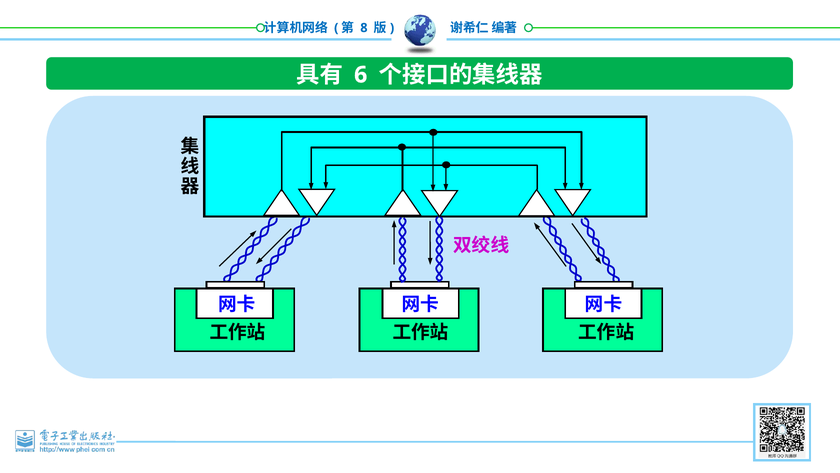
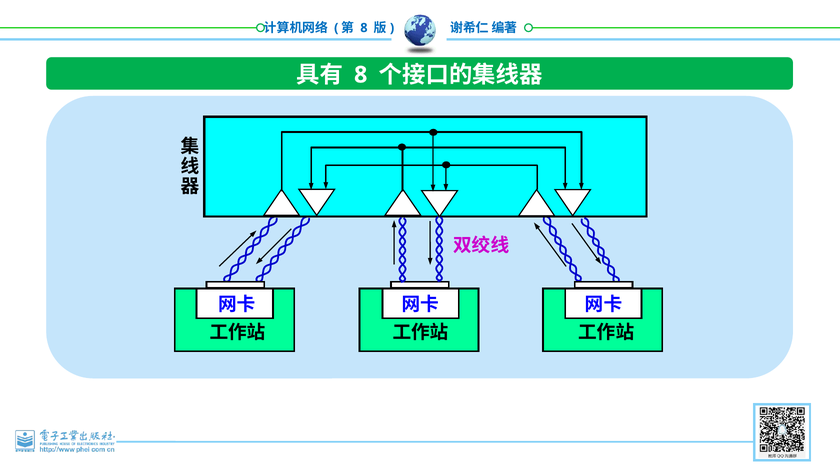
6 at (361, 75): 6 -> 8
